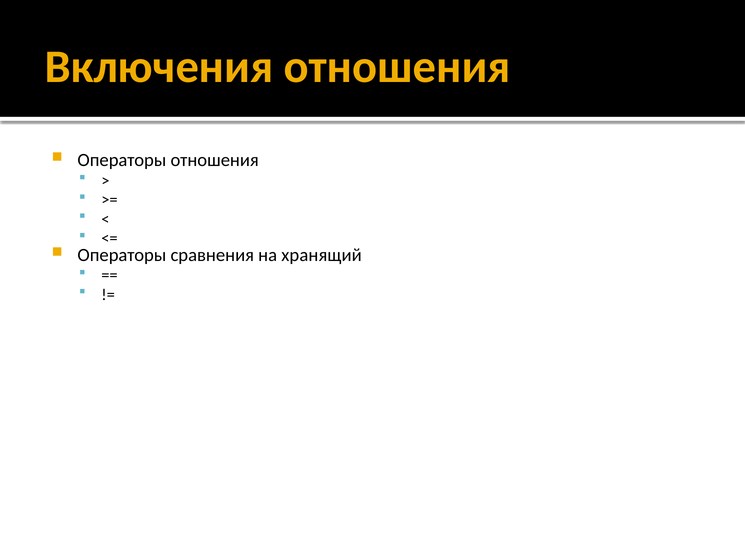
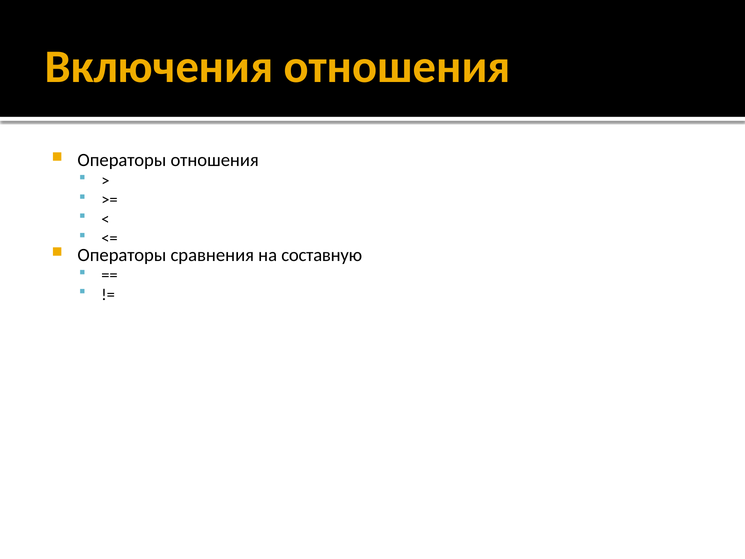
хранящий: хранящий -> составную
